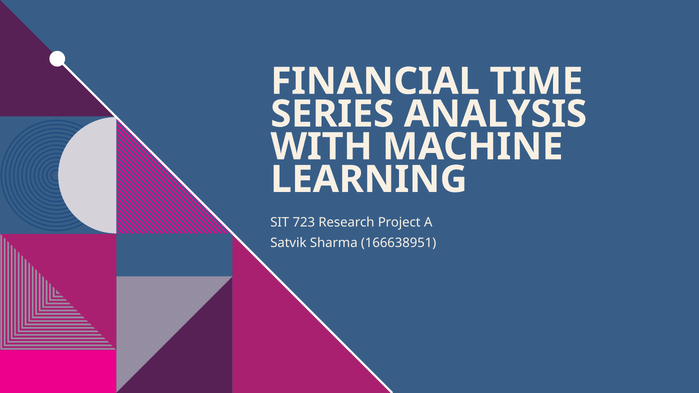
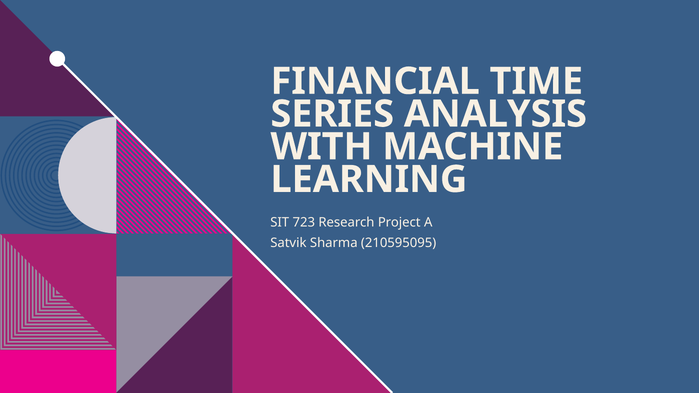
166638951: 166638951 -> 210595095
